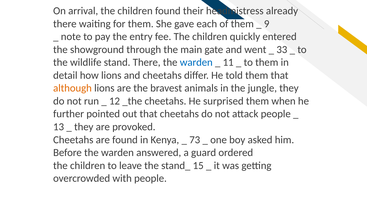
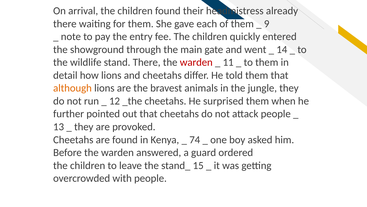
33: 33 -> 14
warden at (196, 62) colour: blue -> red
73: 73 -> 74
